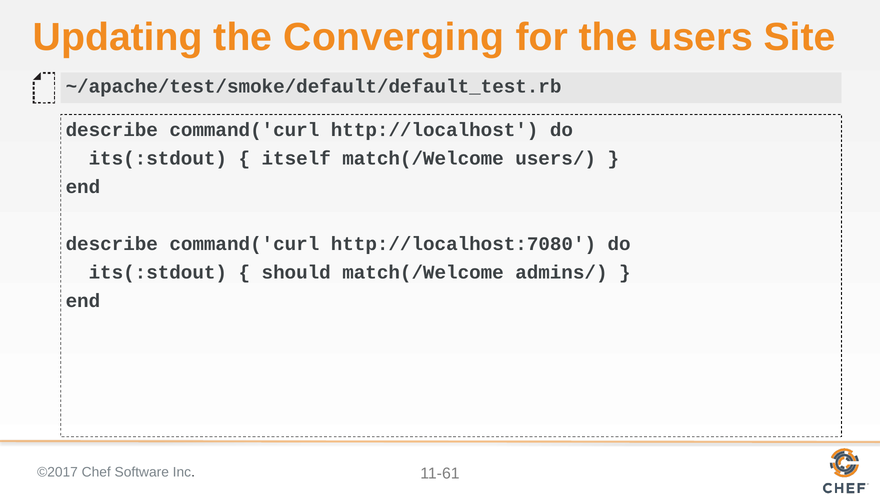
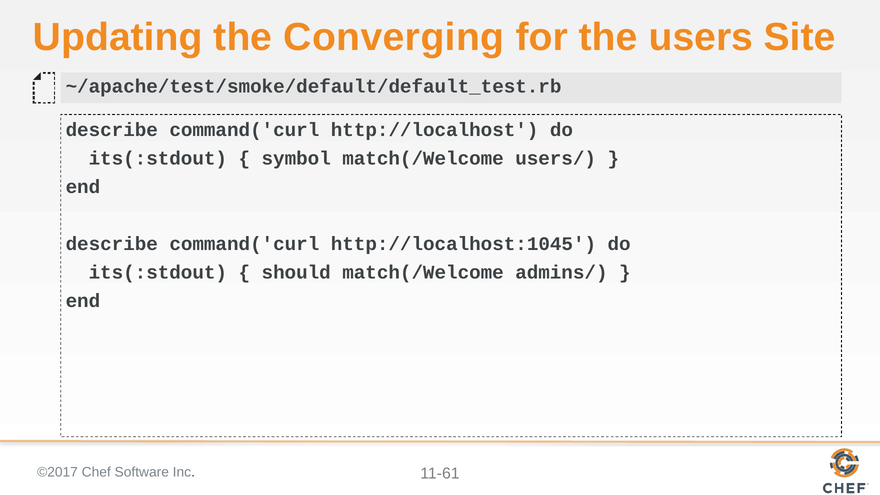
itself: itself -> symbol
http://localhost:7080: http://localhost:7080 -> http://localhost:1045
